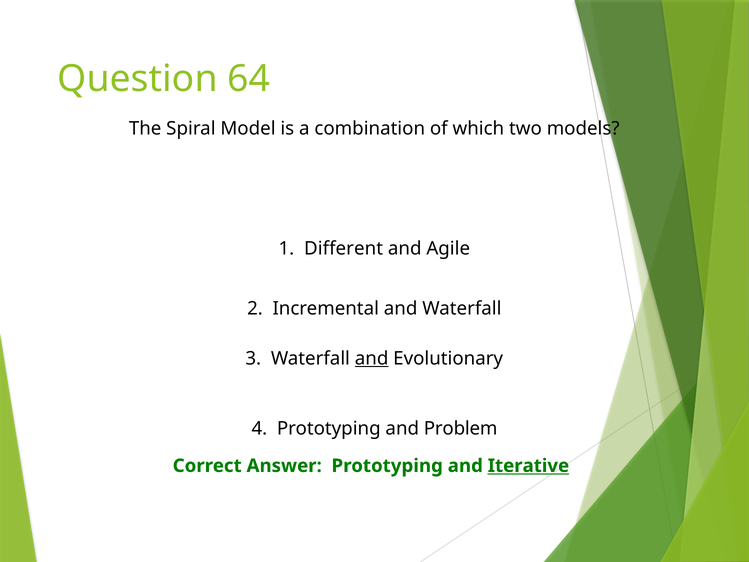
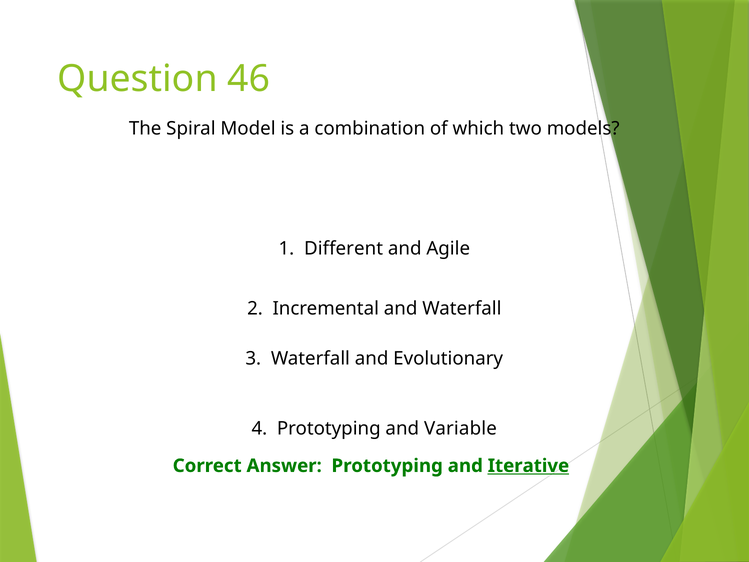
64: 64 -> 46
and at (372, 358) underline: present -> none
Problem: Problem -> Variable
